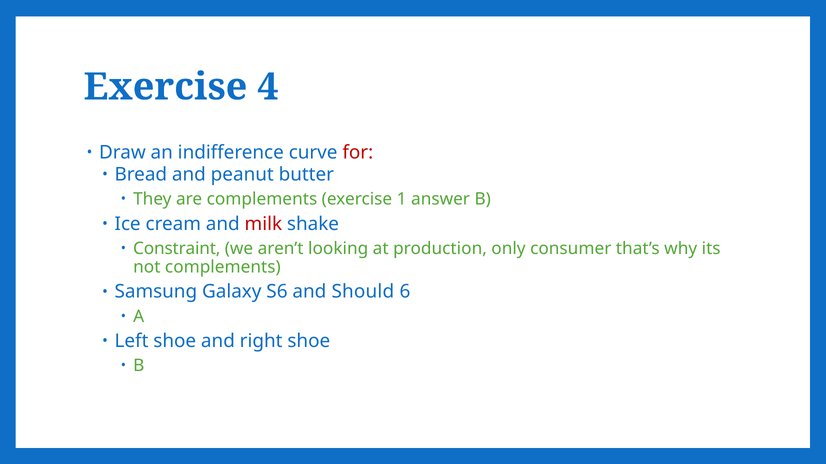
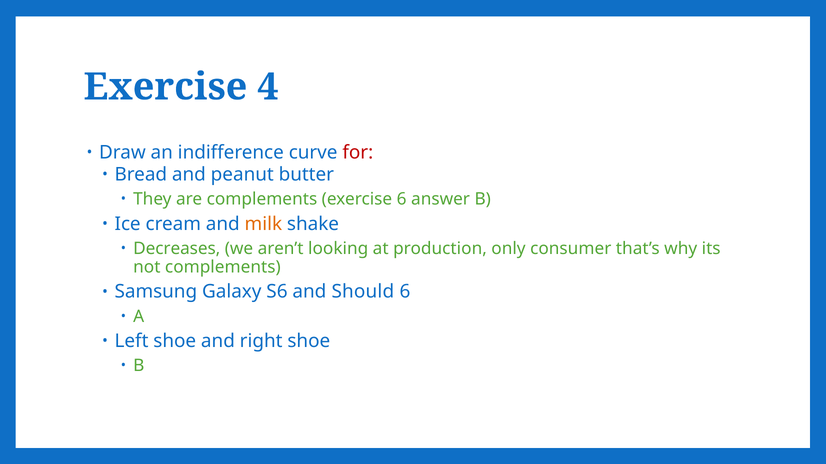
exercise 1: 1 -> 6
milk colour: red -> orange
Constraint: Constraint -> Decreases
